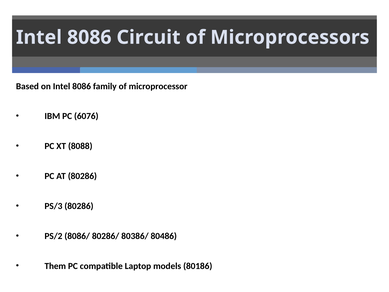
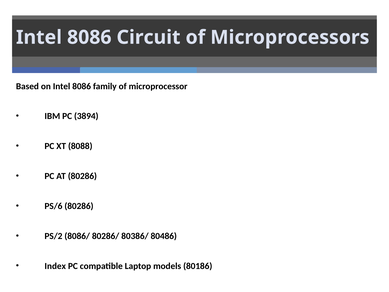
6076: 6076 -> 3894
PS/3: PS/3 -> PS/6
Them: Them -> Index
